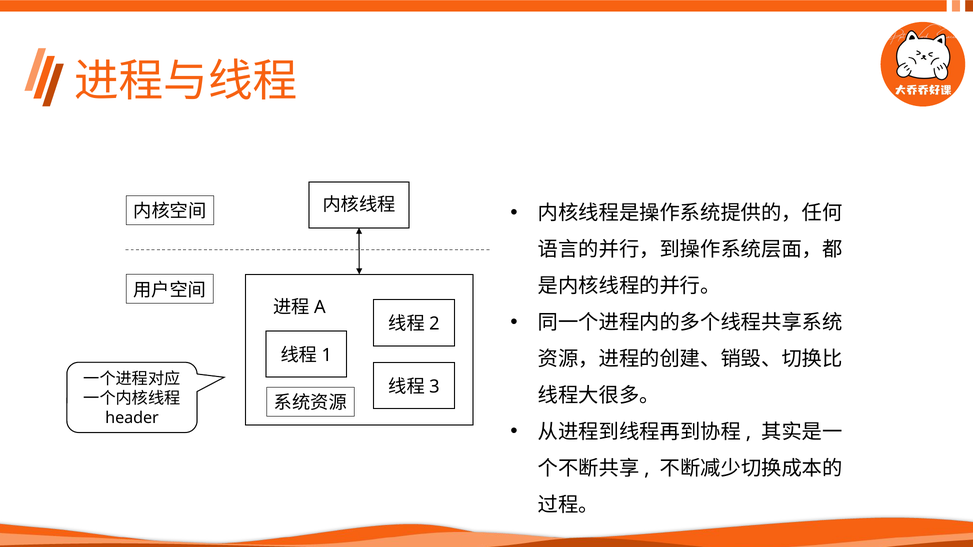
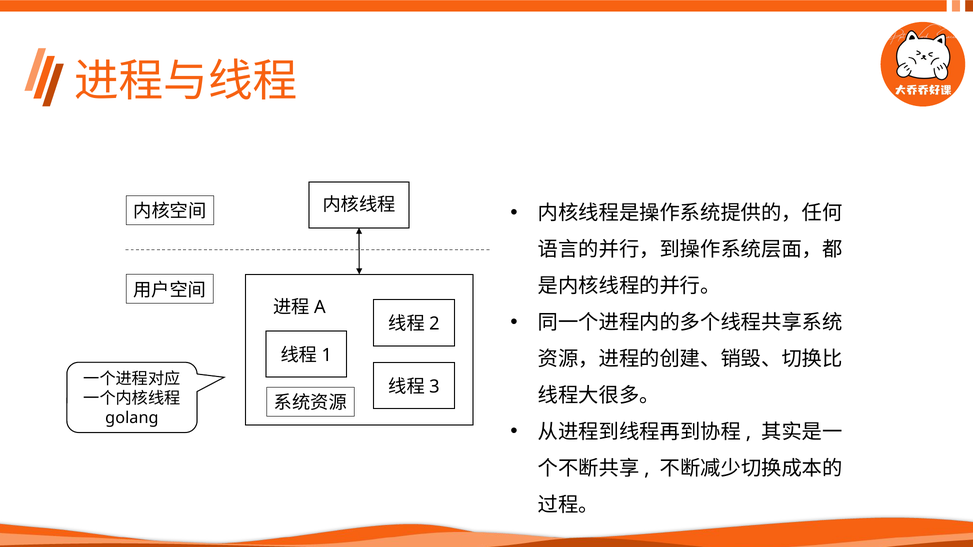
header: header -> golang
